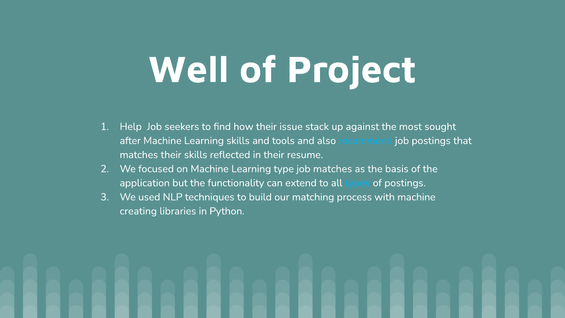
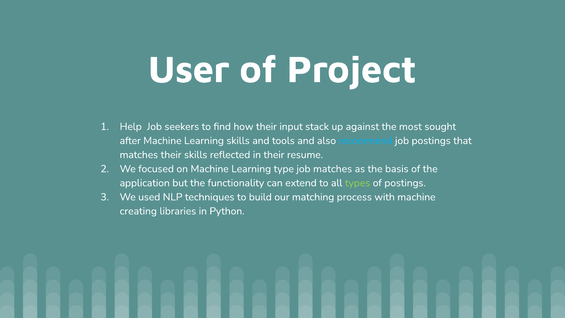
Well: Well -> User
issue: issue -> input
types colour: light blue -> light green
